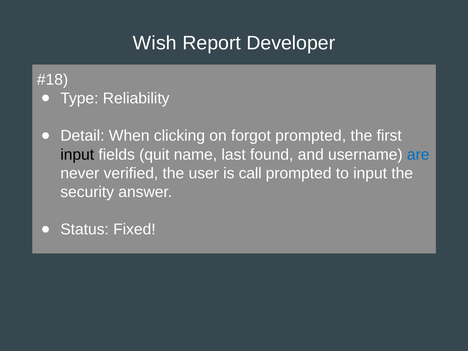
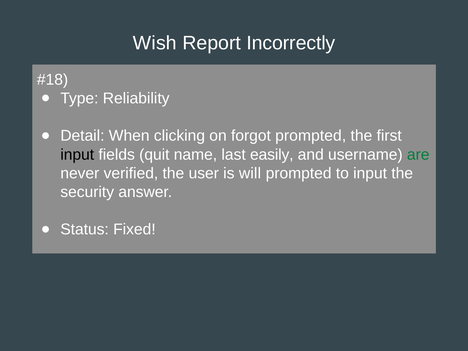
Developer: Developer -> Incorrectly
found: found -> easily
are colour: blue -> green
call: call -> will
